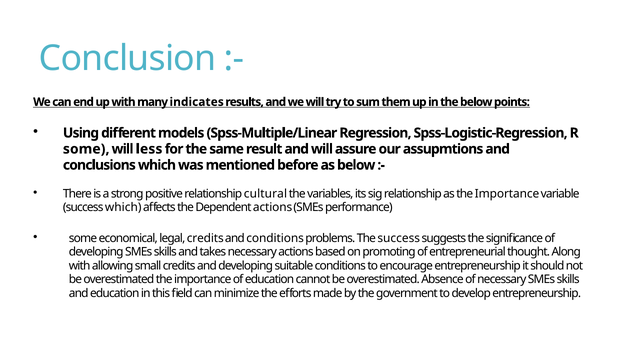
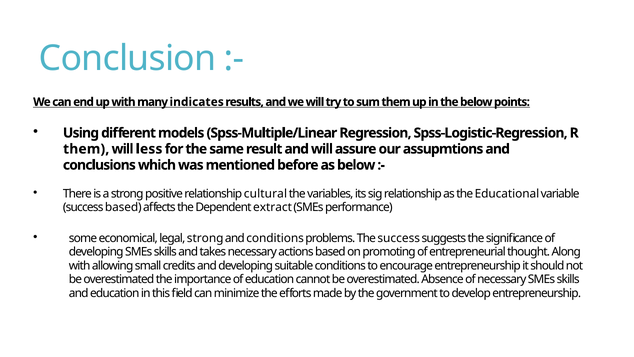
some at (86, 149): some -> them
as the Importance: Importance -> Educational
success which: which -> based
Dependent actions: actions -> extract
legal credits: credits -> strong
